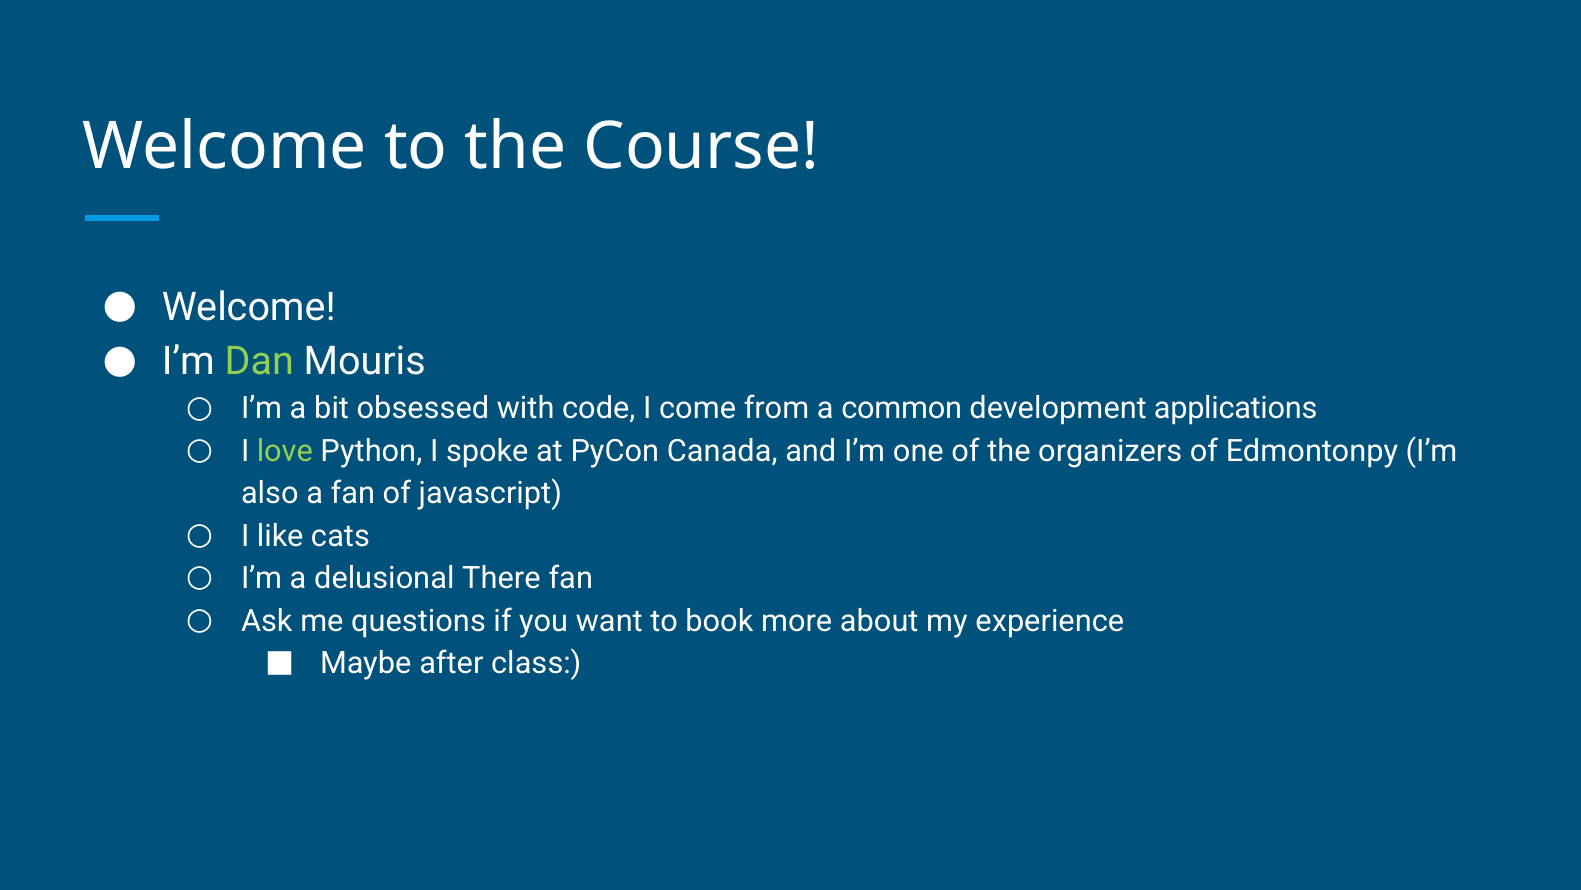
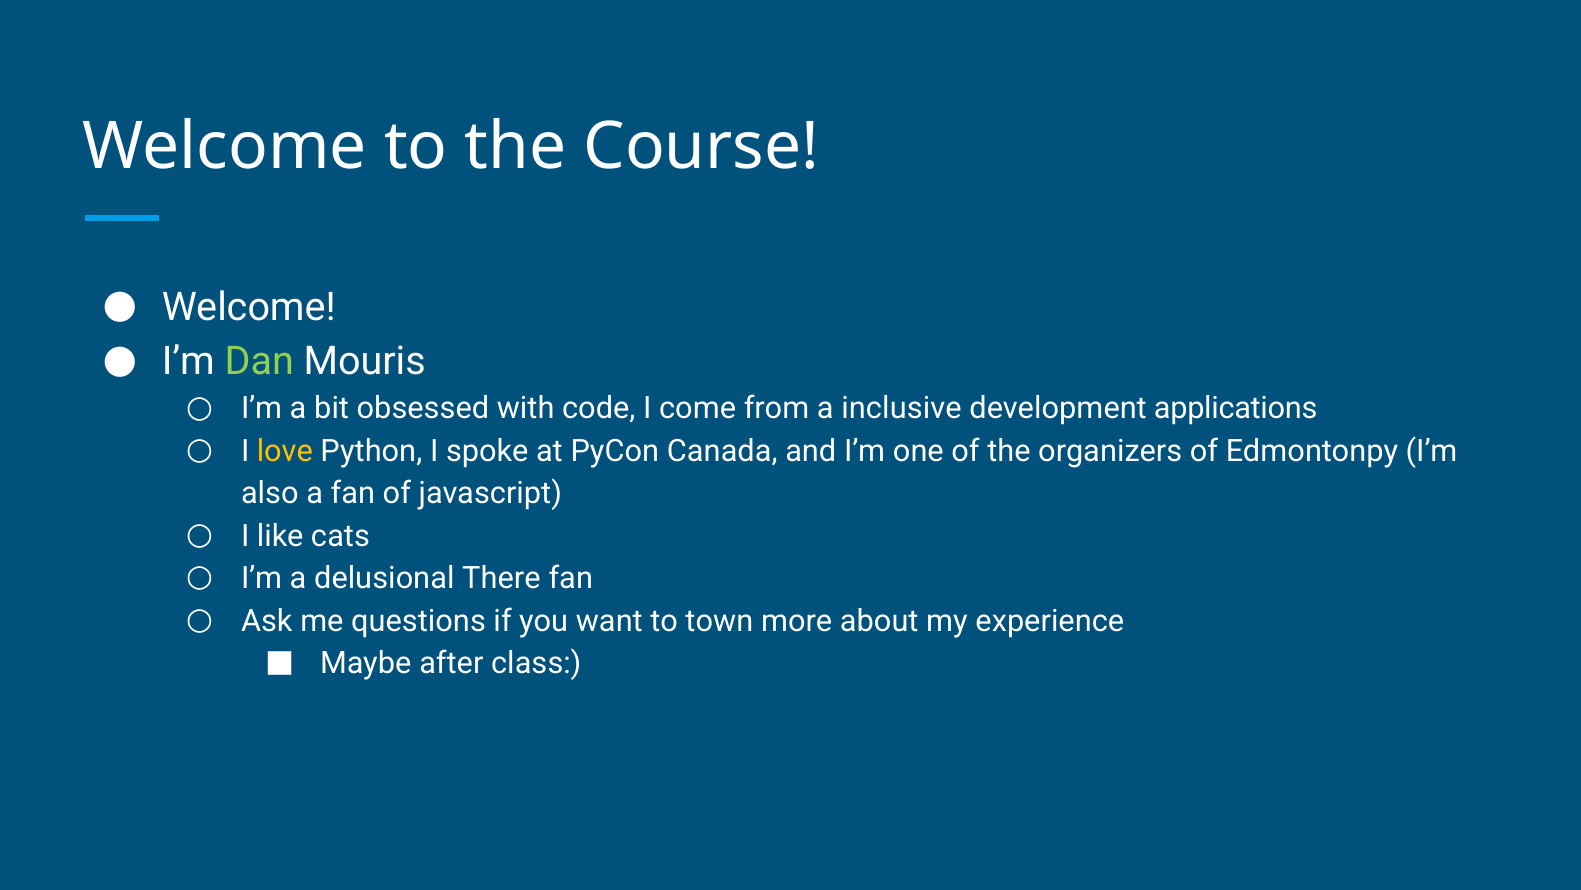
common: common -> inclusive
love colour: light green -> yellow
book: book -> town
